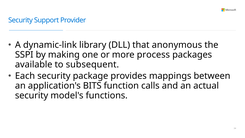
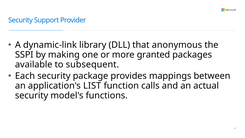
process: process -> granted
BITS: BITS -> LIST
